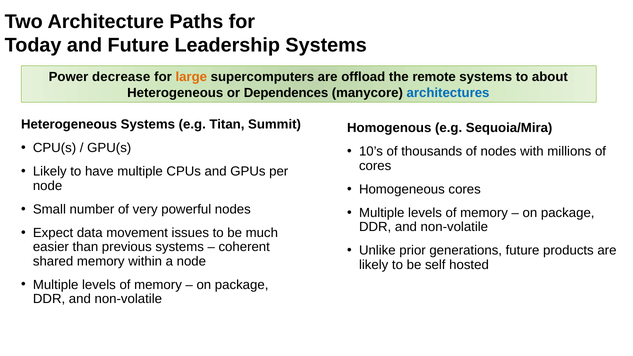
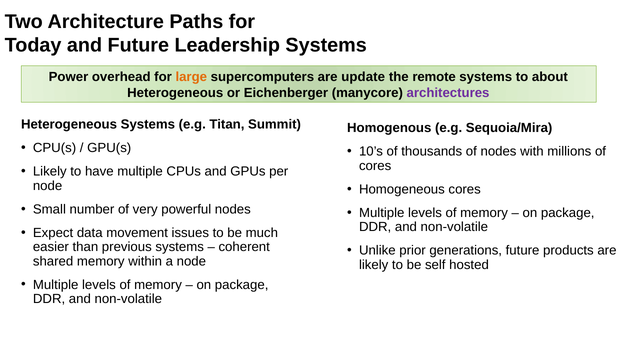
decrease: decrease -> overhead
offload: offload -> update
Dependences: Dependences -> Eichenberger
architectures colour: blue -> purple
